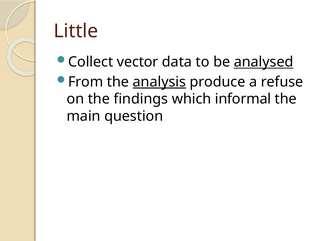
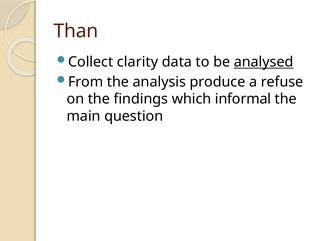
Little: Little -> Than
vector: vector -> clarity
analysis underline: present -> none
